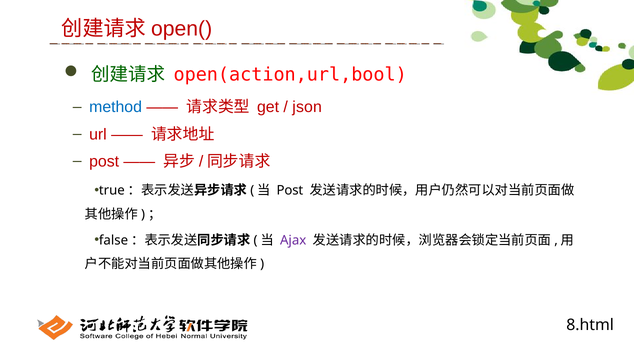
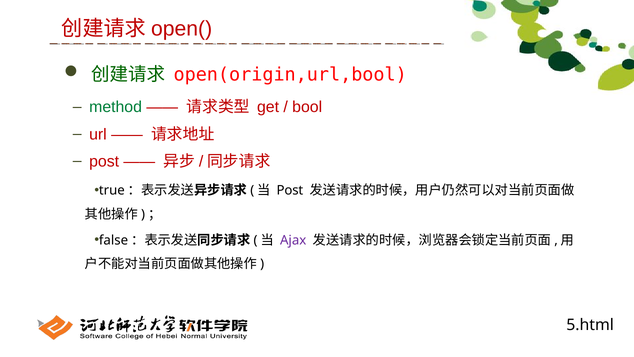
open(action,url,bool: open(action,url,bool -> open(origin,url,bool
method colour: blue -> green
json: json -> bool
8.html: 8.html -> 5.html
